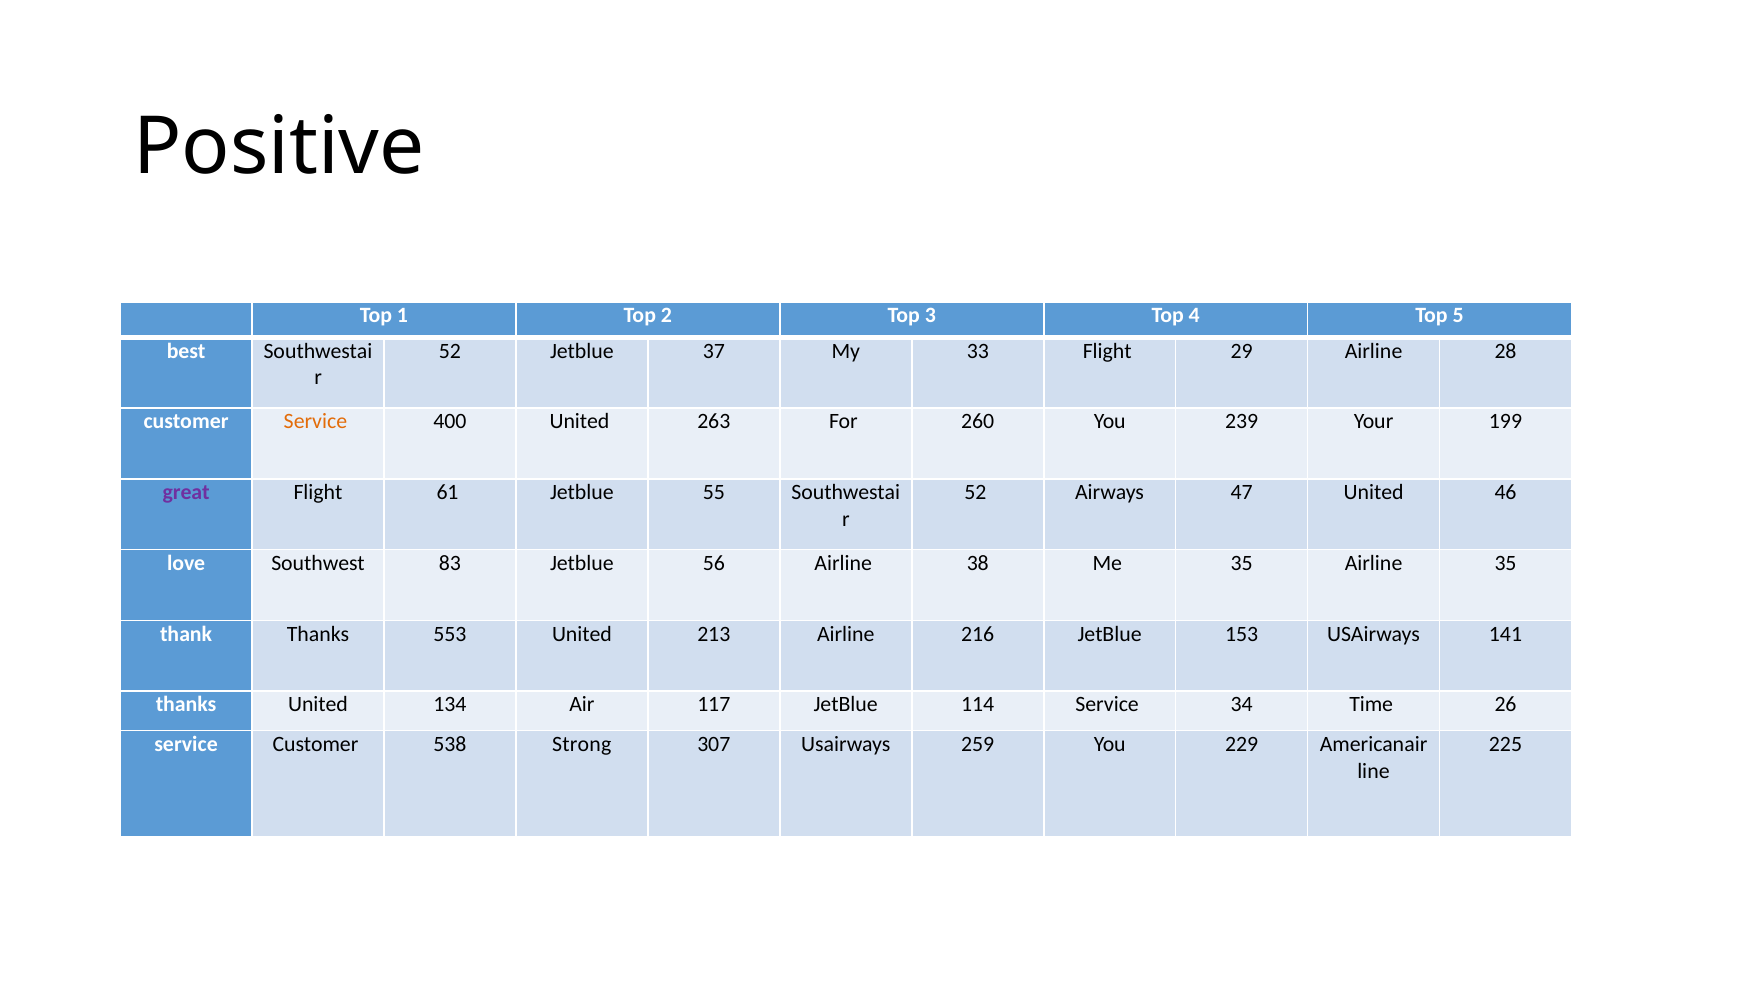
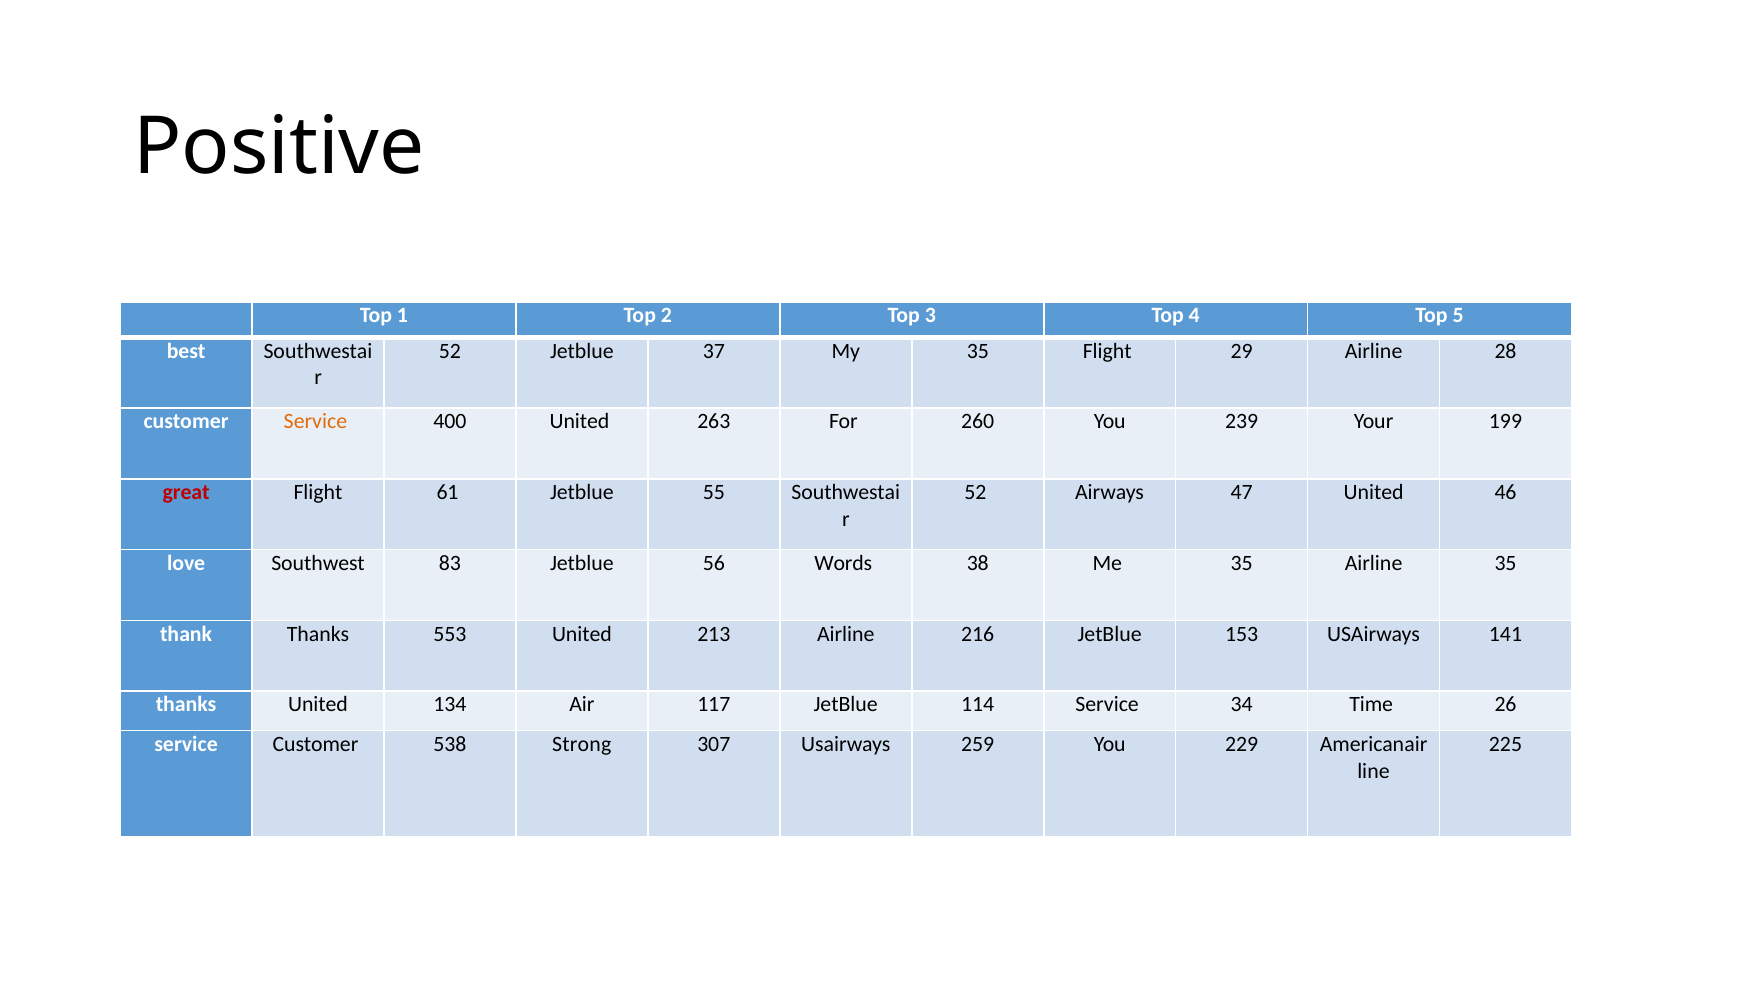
My 33: 33 -> 35
great colour: purple -> red
56 Airline: Airline -> Words
